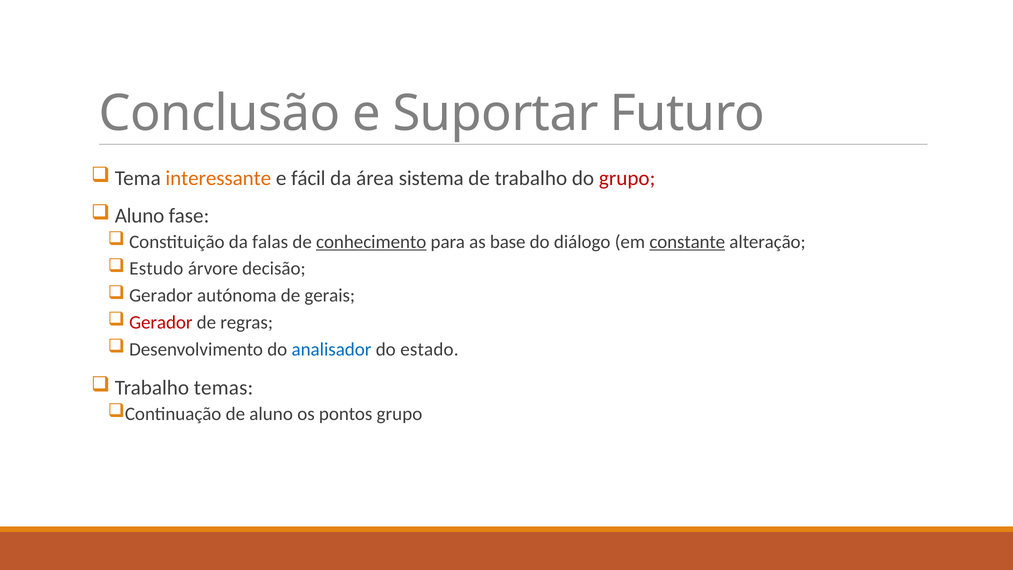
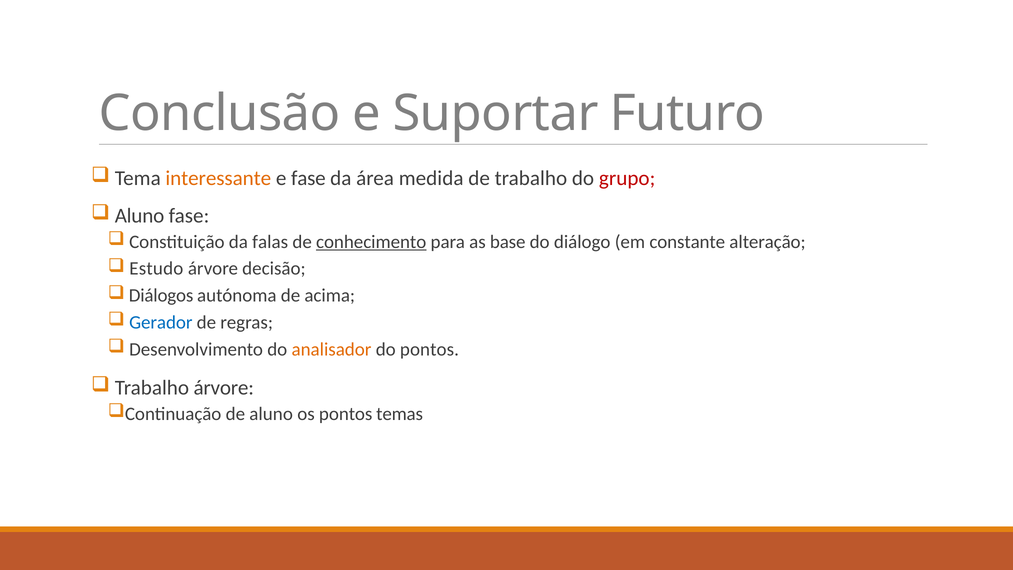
e fácil: fácil -> fase
sistema: sistema -> medida
constante underline: present -> none
Gerador at (161, 295): Gerador -> Diálogos
gerais: gerais -> acima
Gerador at (161, 322) colour: red -> blue
analisador colour: blue -> orange
do estado: estado -> pontos
Trabalho temas: temas -> árvore
pontos grupo: grupo -> temas
